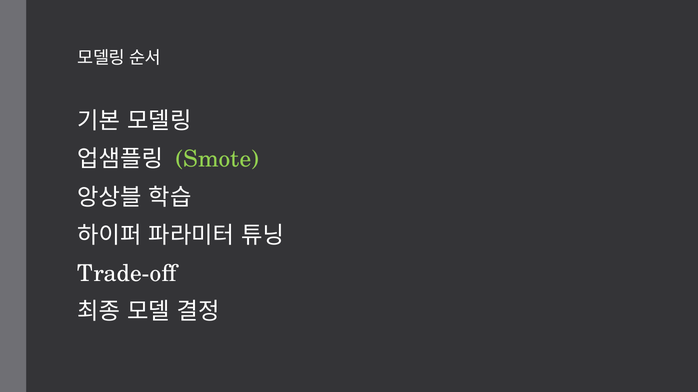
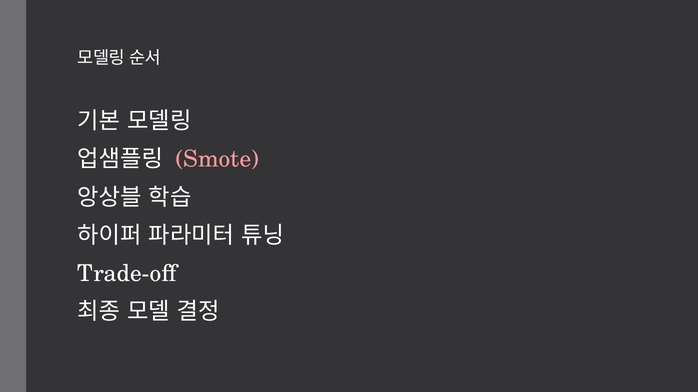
Smote colour: light green -> pink
